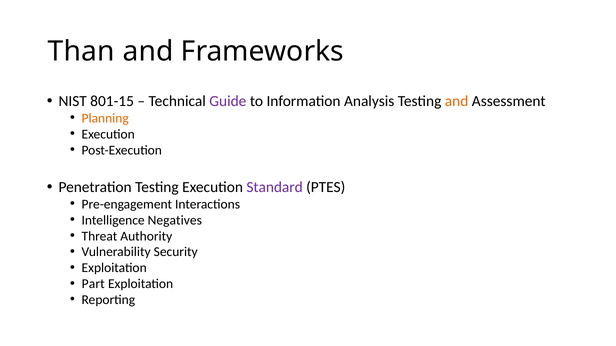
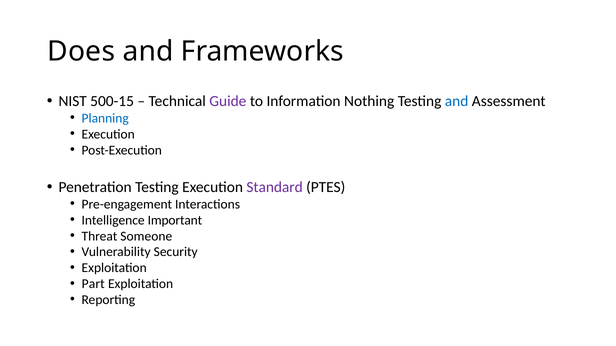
Than: Than -> Does
801-15: 801-15 -> 500-15
Analysis: Analysis -> Nothing
and at (457, 101) colour: orange -> blue
Planning colour: orange -> blue
Negatives: Negatives -> Important
Authority: Authority -> Someone
